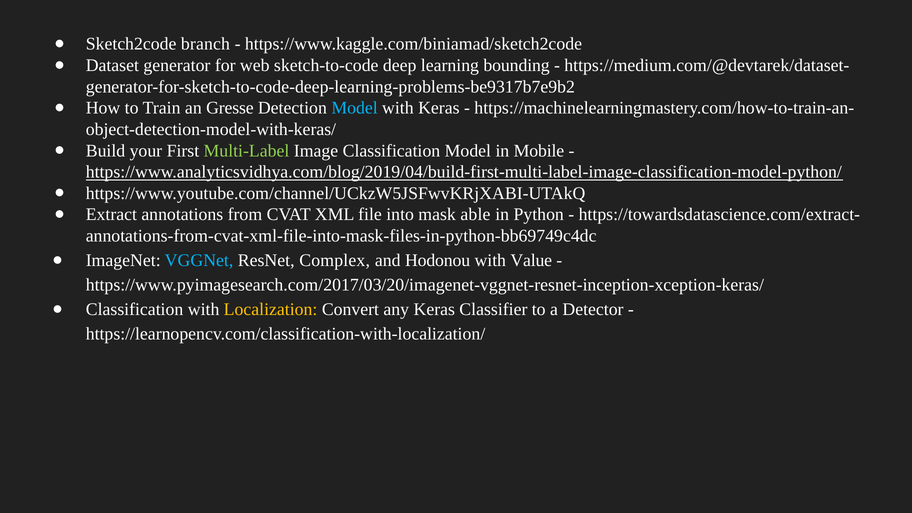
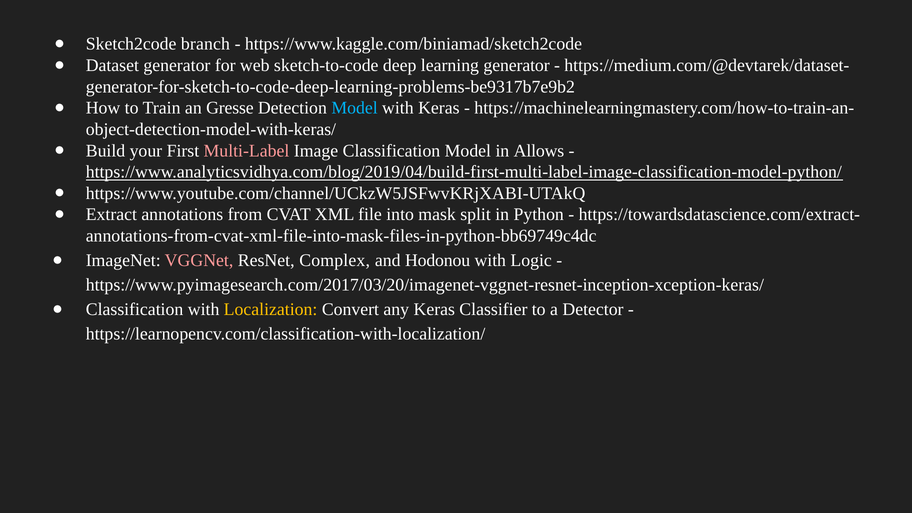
learning bounding: bounding -> generator
Multi-Label colour: light green -> pink
Mobile: Mobile -> Allows
able: able -> split
VGGNet colour: light blue -> pink
Value: Value -> Logic
